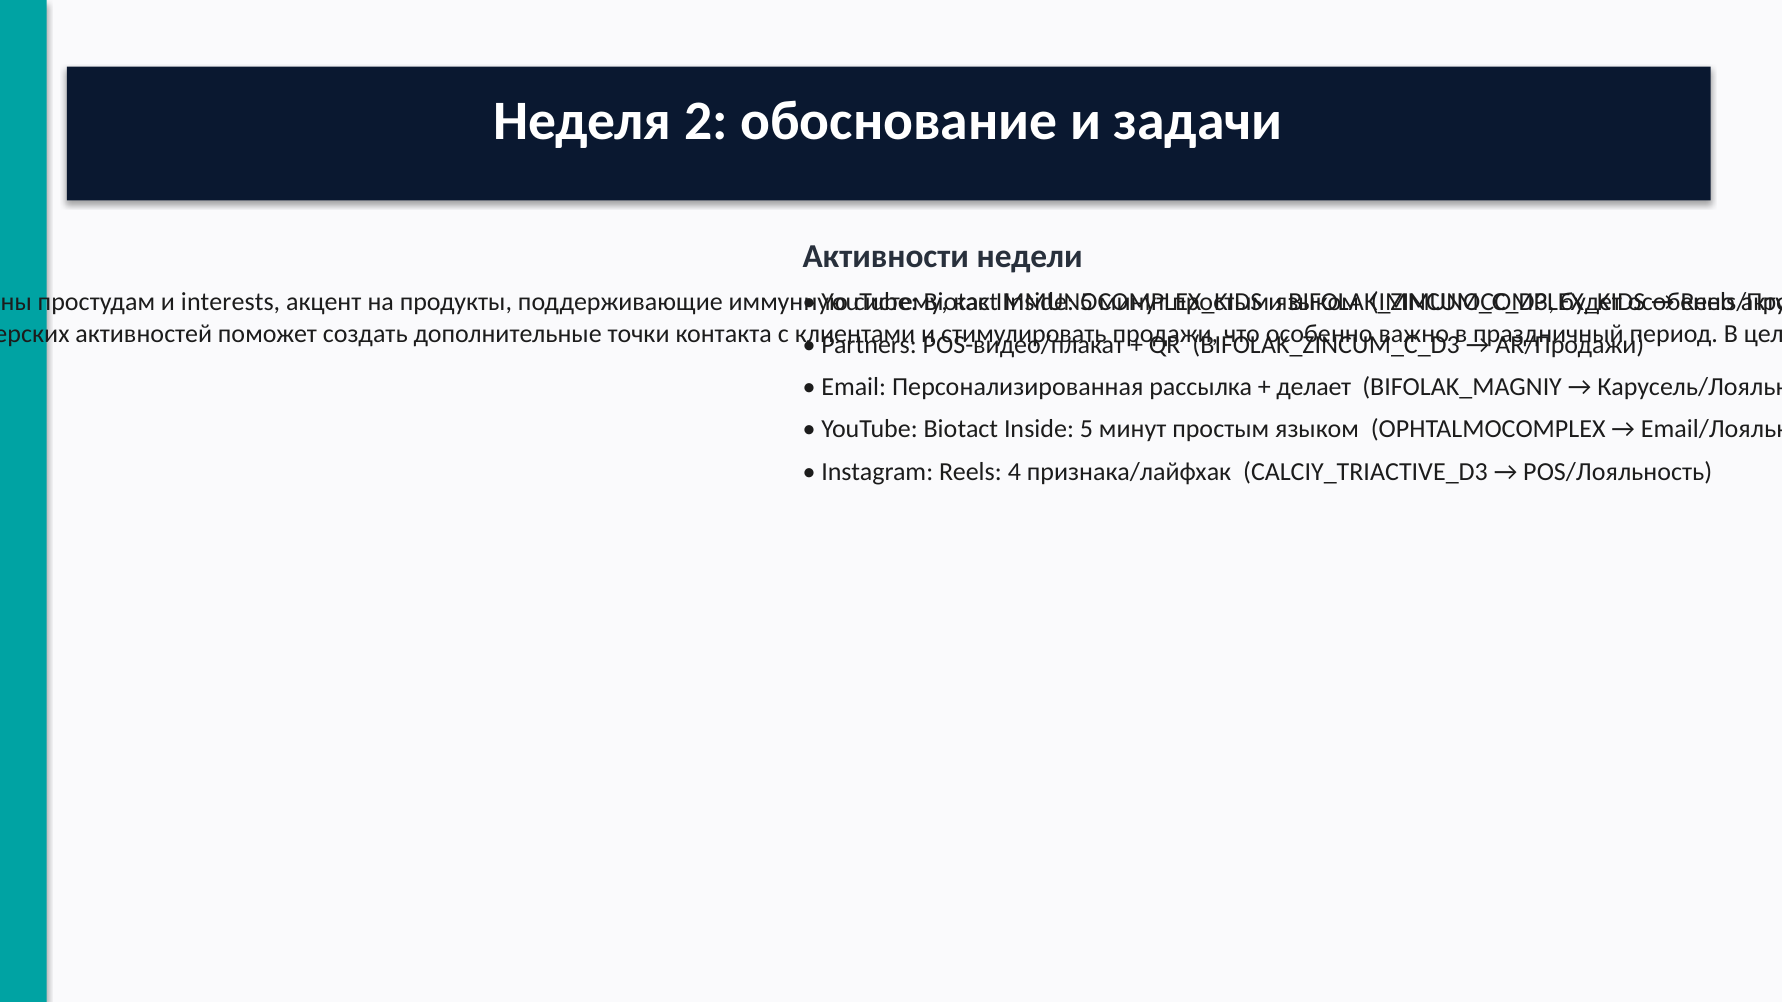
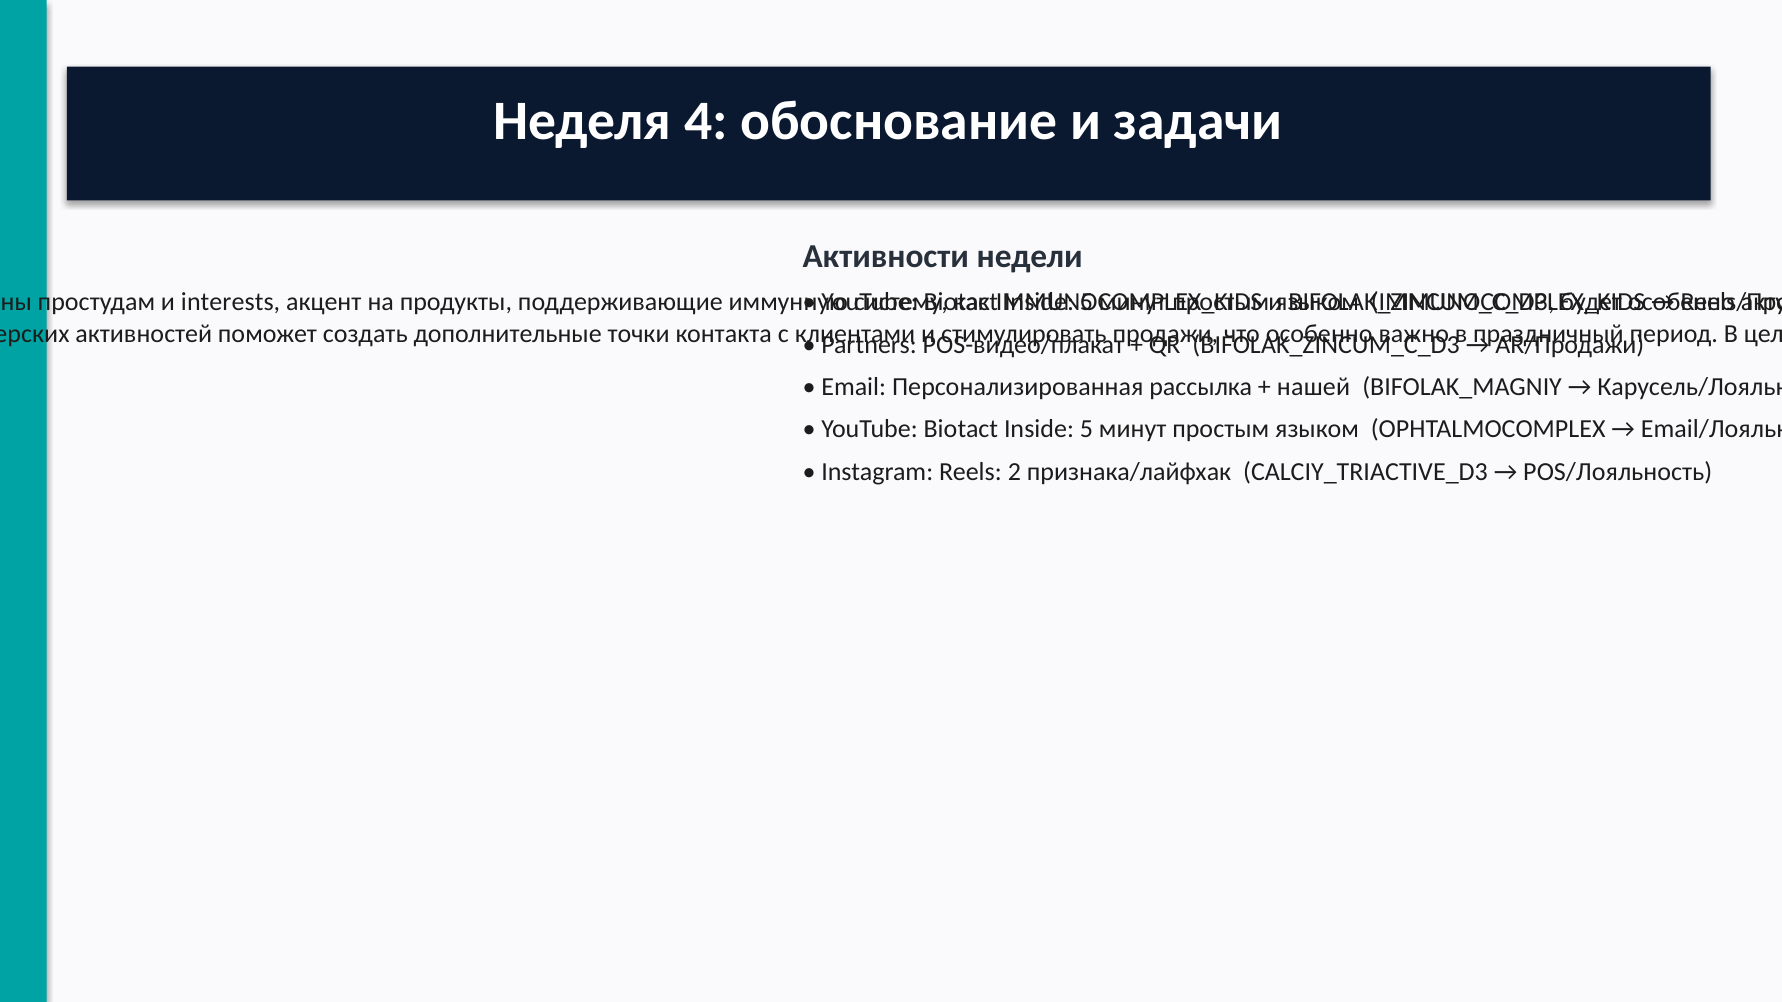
2: 2 -> 4
делает: делает -> нашей
4: 4 -> 2
